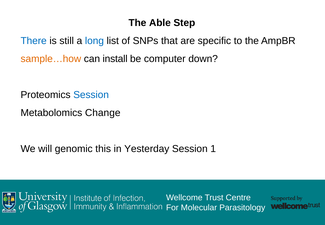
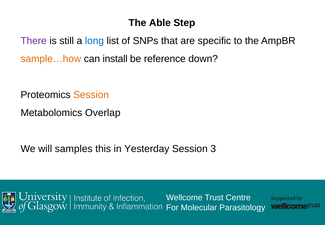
There colour: blue -> purple
computer: computer -> reference
Session at (91, 95) colour: blue -> orange
Change: Change -> Overlap
genomic: genomic -> samples
1: 1 -> 3
